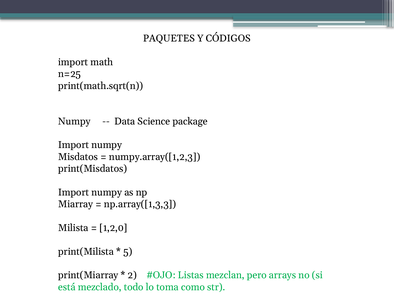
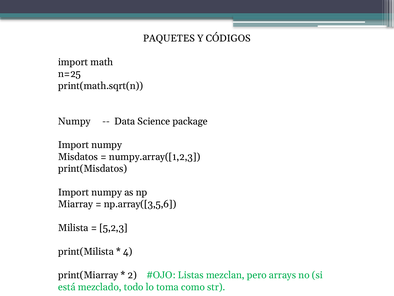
np.array([1,3,3: np.array([1,3,3 -> np.array([3,5,6
1,2,0: 1,2,0 -> 5,2,3
5: 5 -> 4
